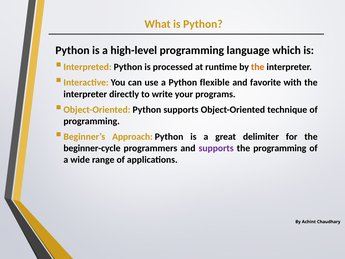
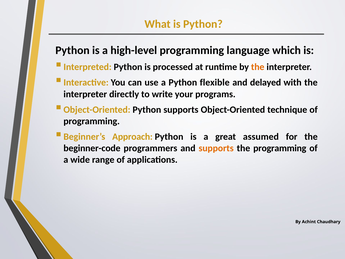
favorite: favorite -> delayed
delimiter: delimiter -> assumed
beginner-cycle: beginner-cycle -> beginner-code
supports at (216, 148) colour: purple -> orange
